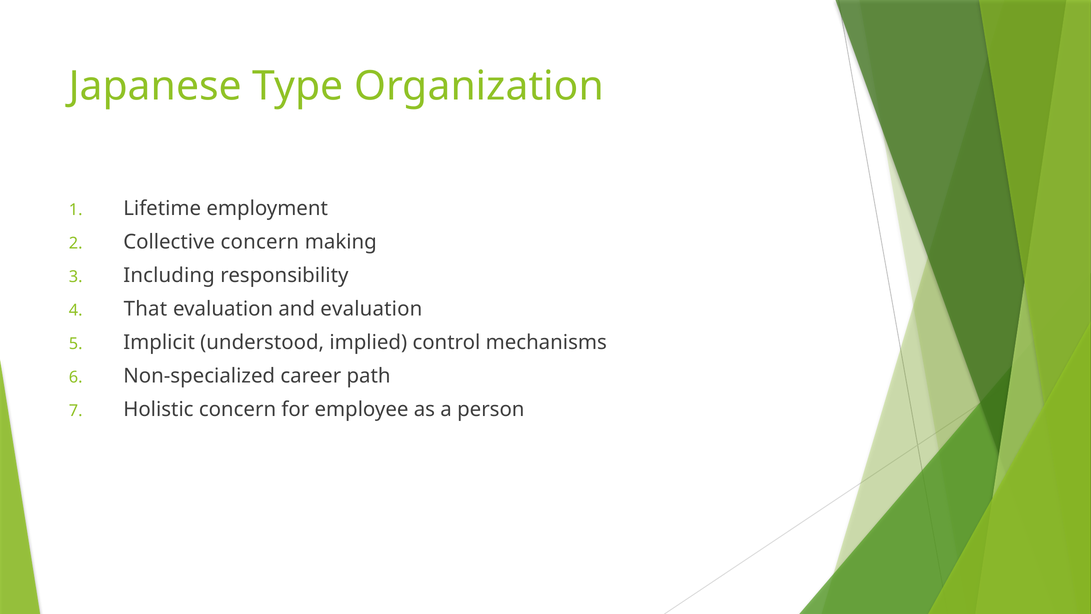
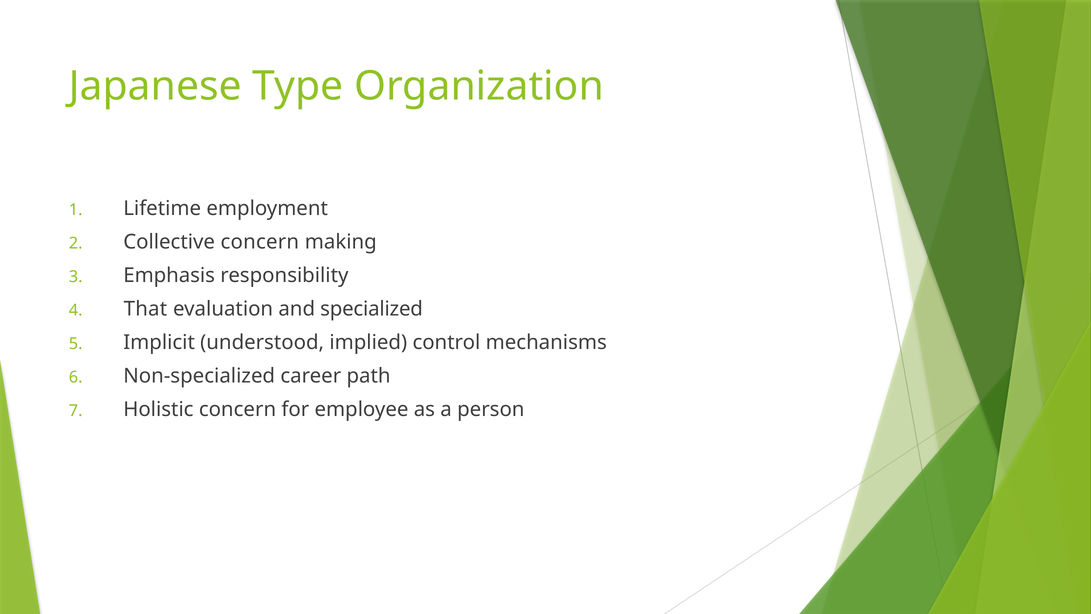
Including: Including -> Emphasis
and evaluation: evaluation -> specialized
